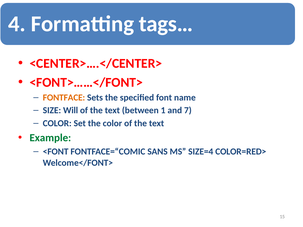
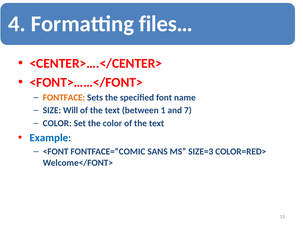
tags…: tags… -> files…
Example colour: green -> blue
SIZE=4: SIZE=4 -> SIZE=3
